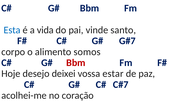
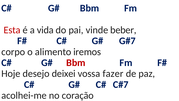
Esta colour: blue -> red
santo: santo -> beber
somos: somos -> iremos
estar: estar -> fazer
